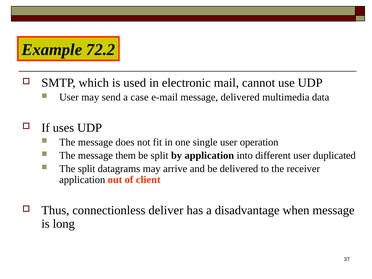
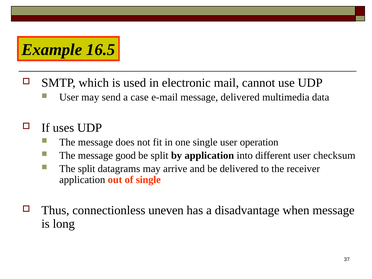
72.2: 72.2 -> 16.5
them: them -> good
duplicated: duplicated -> checksum
of client: client -> single
deliver: deliver -> uneven
